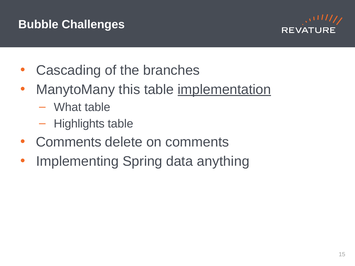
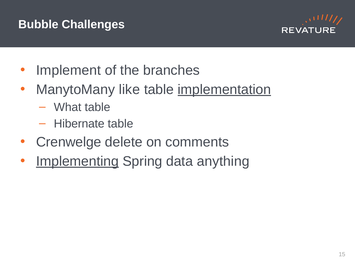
Cascading: Cascading -> Implement
this: this -> like
Highlights: Highlights -> Hibernate
Comments at (69, 142): Comments -> Crenwelge
Implementing underline: none -> present
